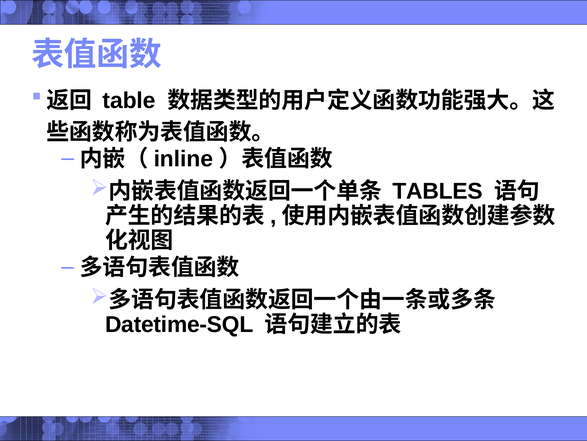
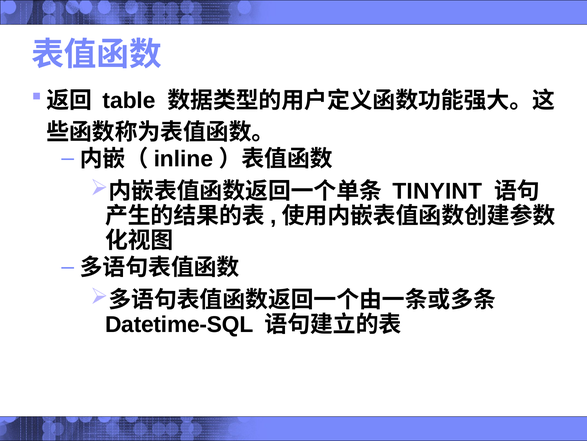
TABLES: TABLES -> TINYINT
